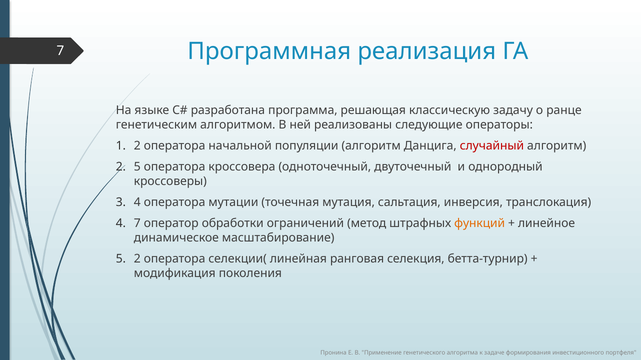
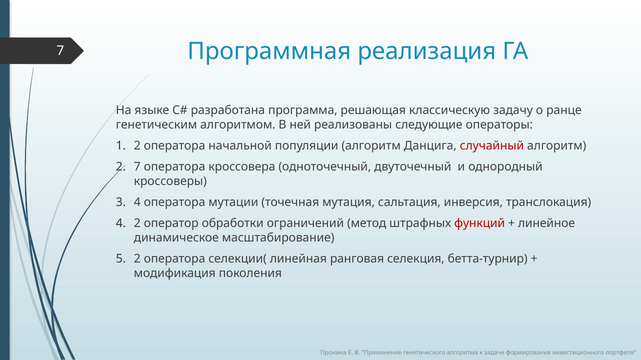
2 5: 5 -> 7
4 7: 7 -> 2
функций colour: orange -> red
